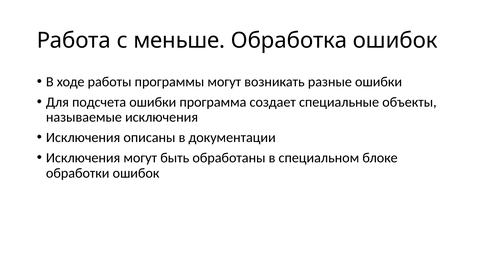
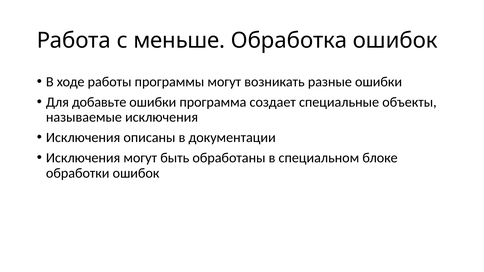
подсчета: подсчета -> добавьте
